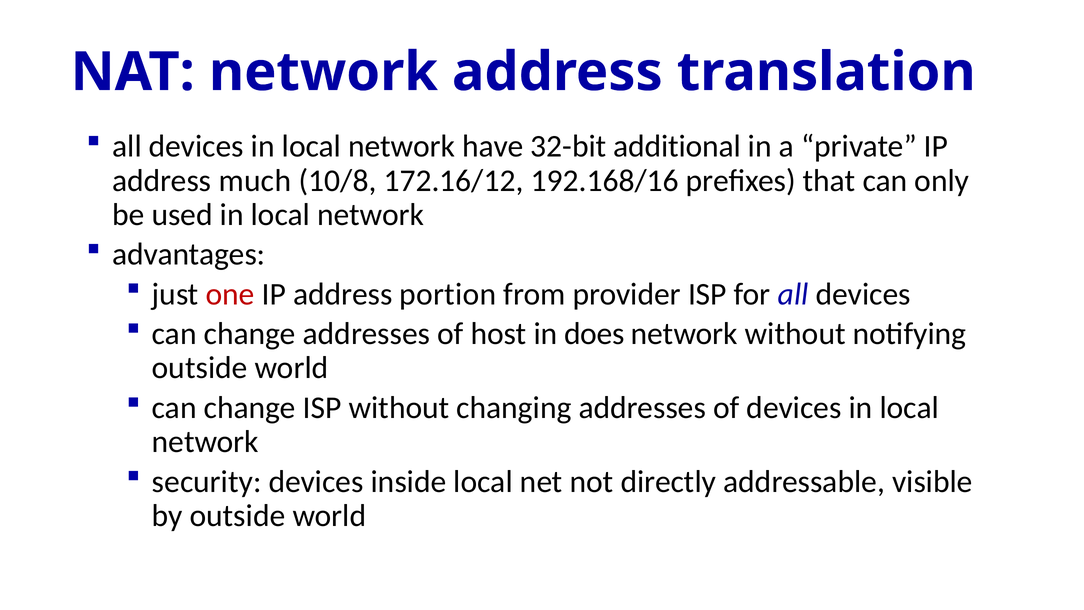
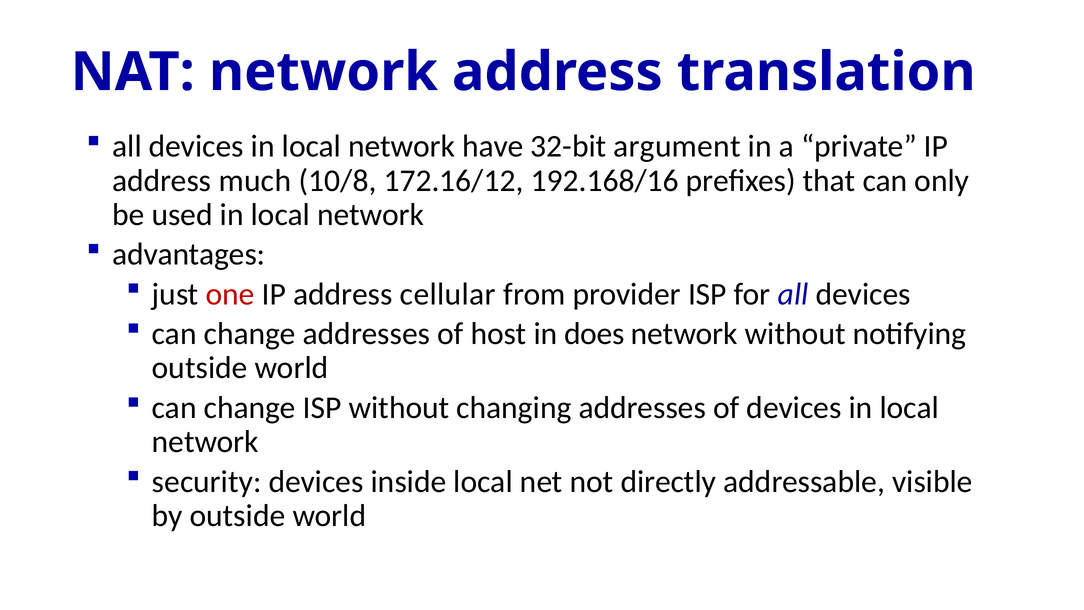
additional: additional -> argument
portion: portion -> cellular
